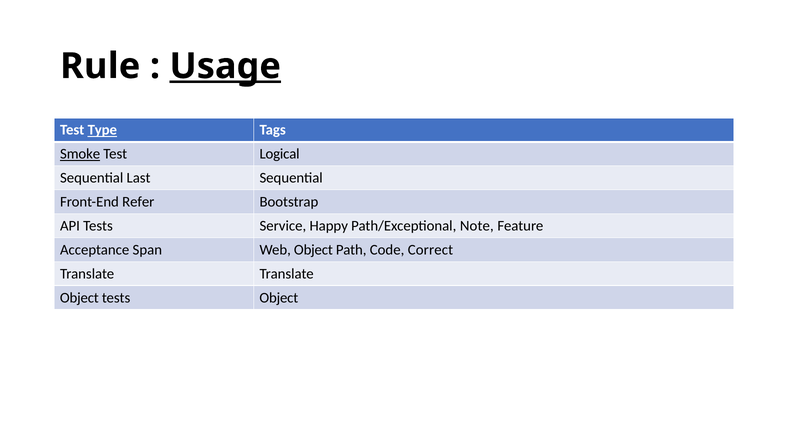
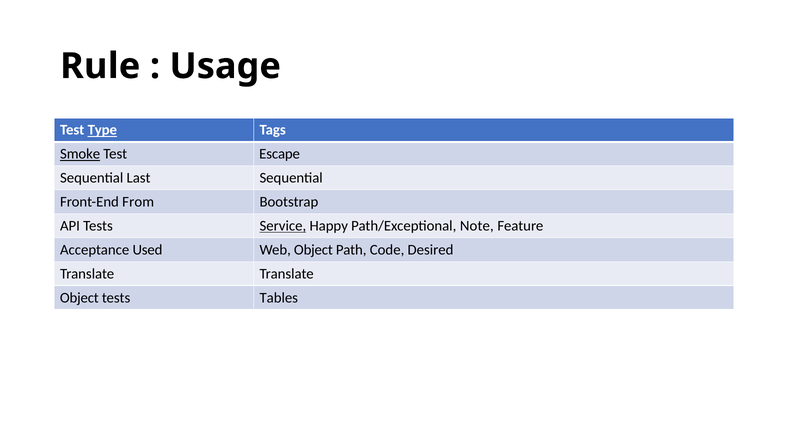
Usage underline: present -> none
Logical: Logical -> Escape
Refer: Refer -> From
Service underline: none -> present
Span: Span -> Used
Correct: Correct -> Desired
tests Object: Object -> Tables
